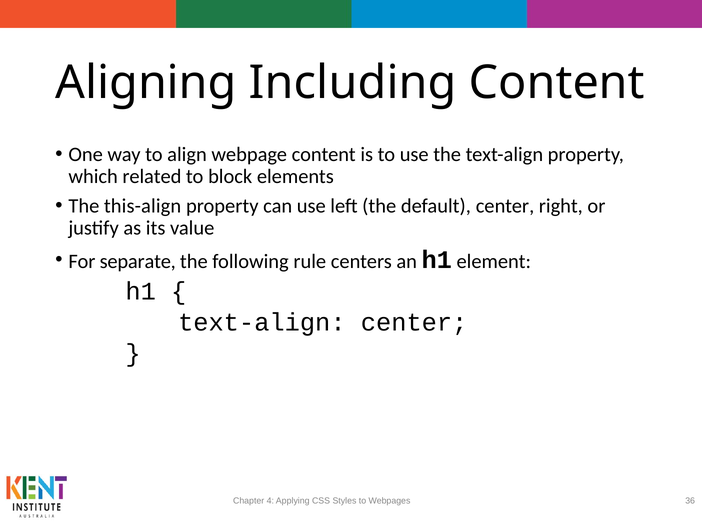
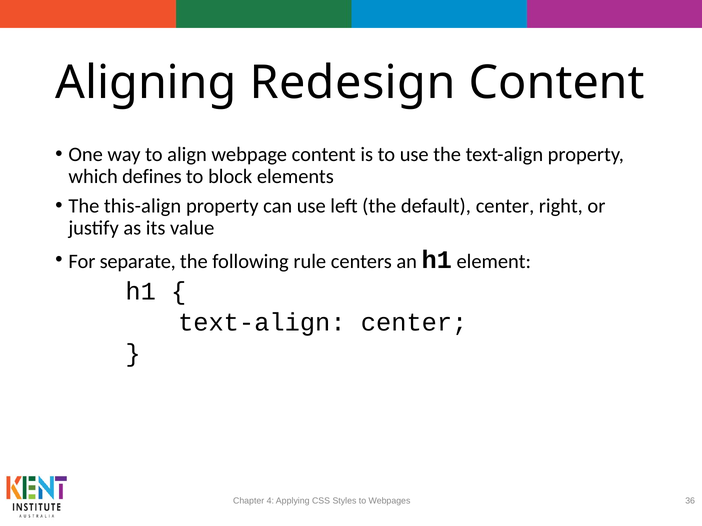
Including: Including -> Redesign
related: related -> defines
